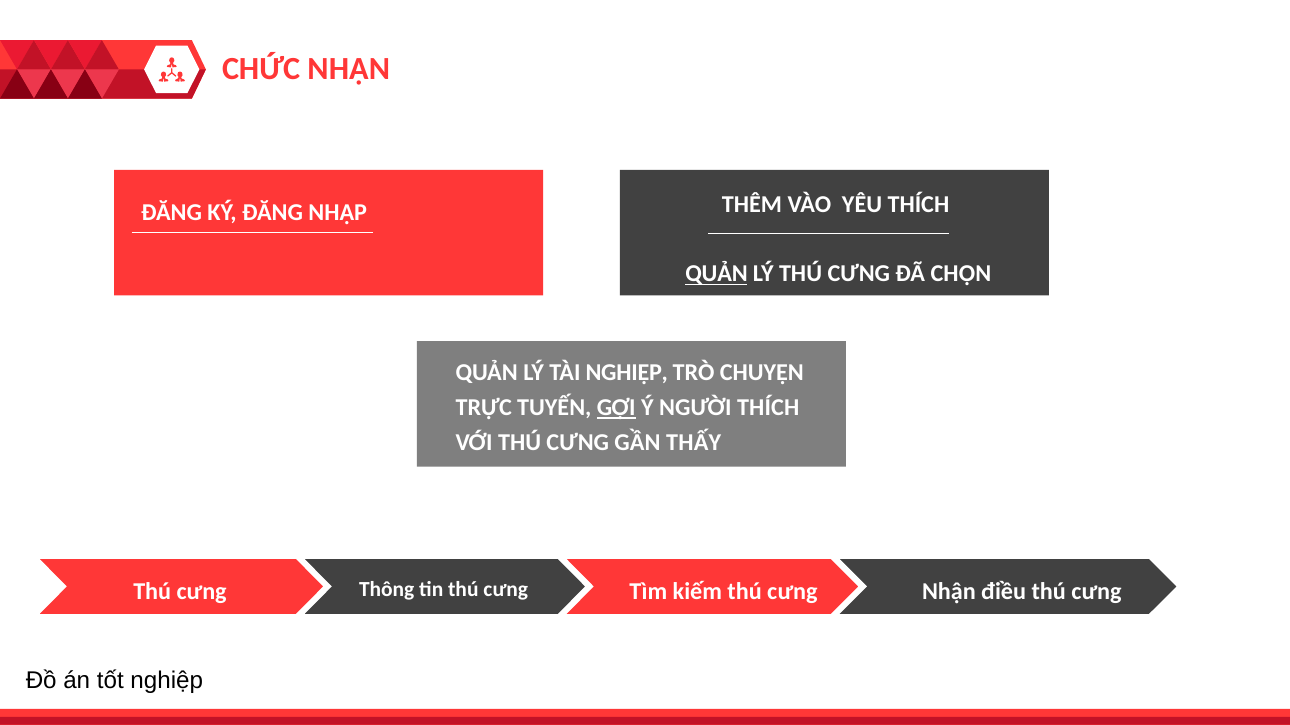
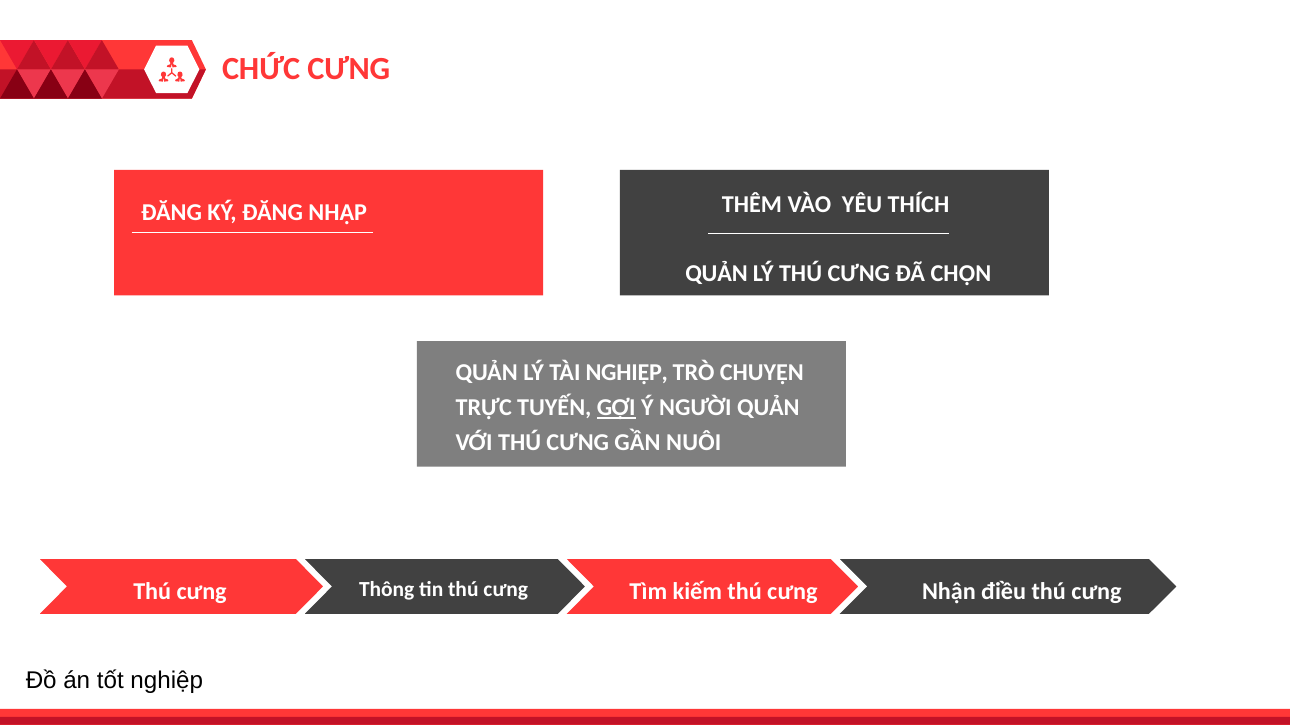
CHỨC NHẬN: NHẬN -> CƯNG
QUẢN at (716, 274) underline: present -> none
NGƯỜI THÍCH: THÍCH -> QUẢN
THẤY: THẤY -> NUÔI
